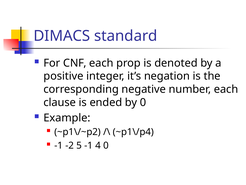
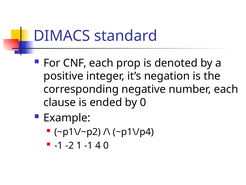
5: 5 -> 1
